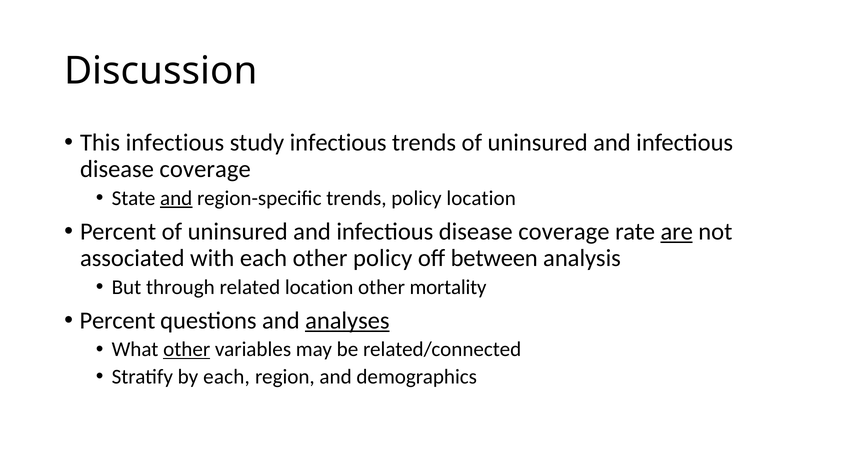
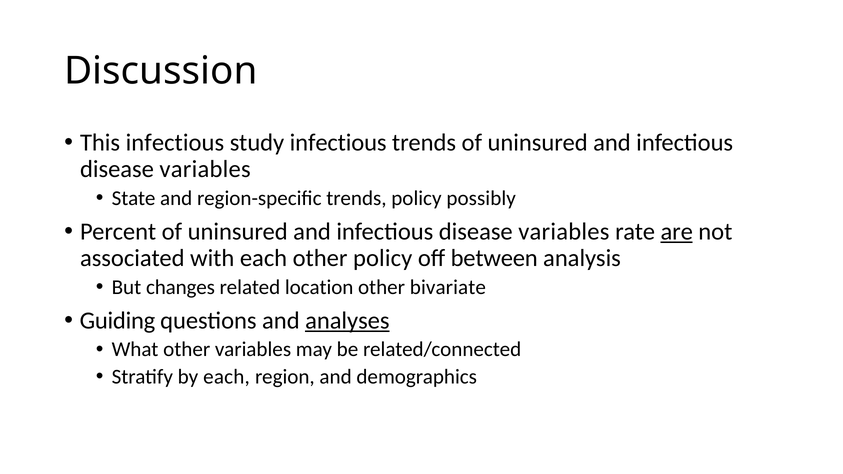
coverage at (205, 169): coverage -> variables
and at (176, 198) underline: present -> none
policy location: location -> possibly
coverage at (564, 232): coverage -> variables
through: through -> changes
mortality: mortality -> bivariate
Percent at (117, 321): Percent -> Guiding
other at (187, 350) underline: present -> none
